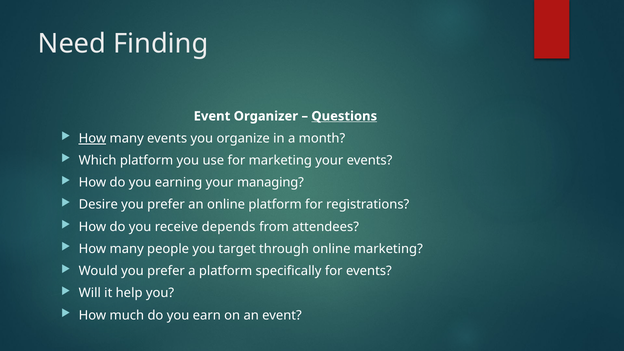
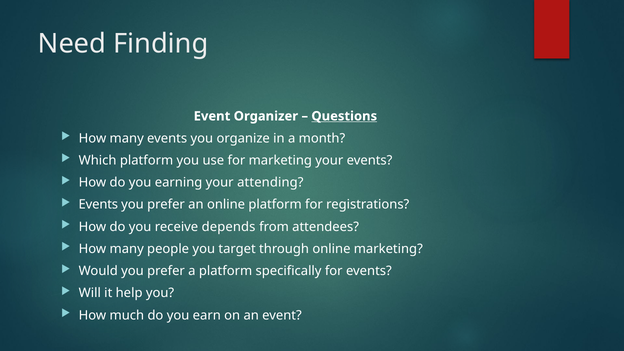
How at (92, 138) underline: present -> none
managing: managing -> attending
Desire at (98, 205): Desire -> Events
